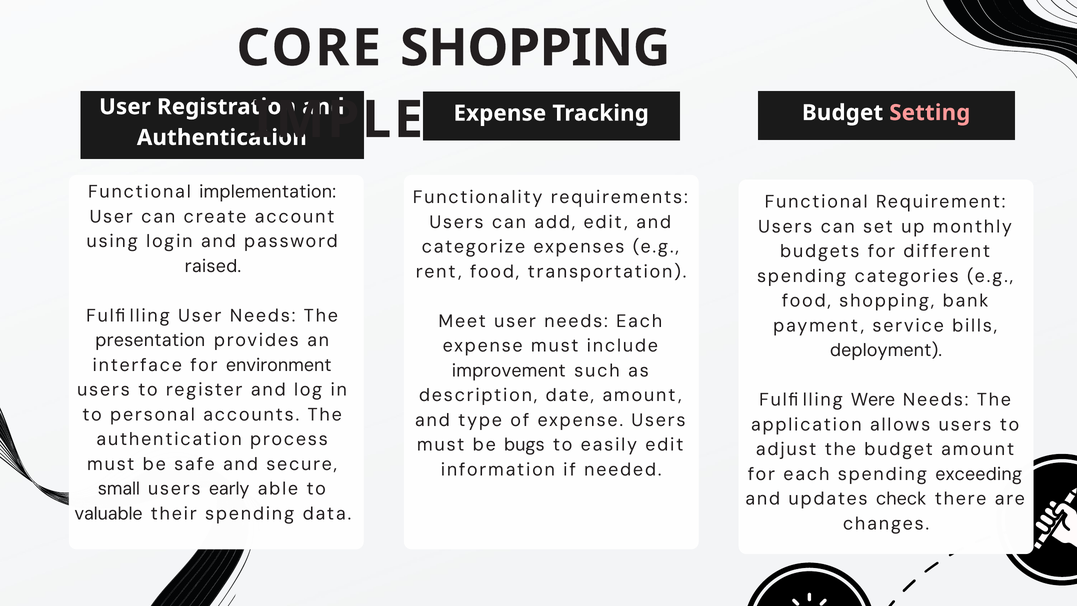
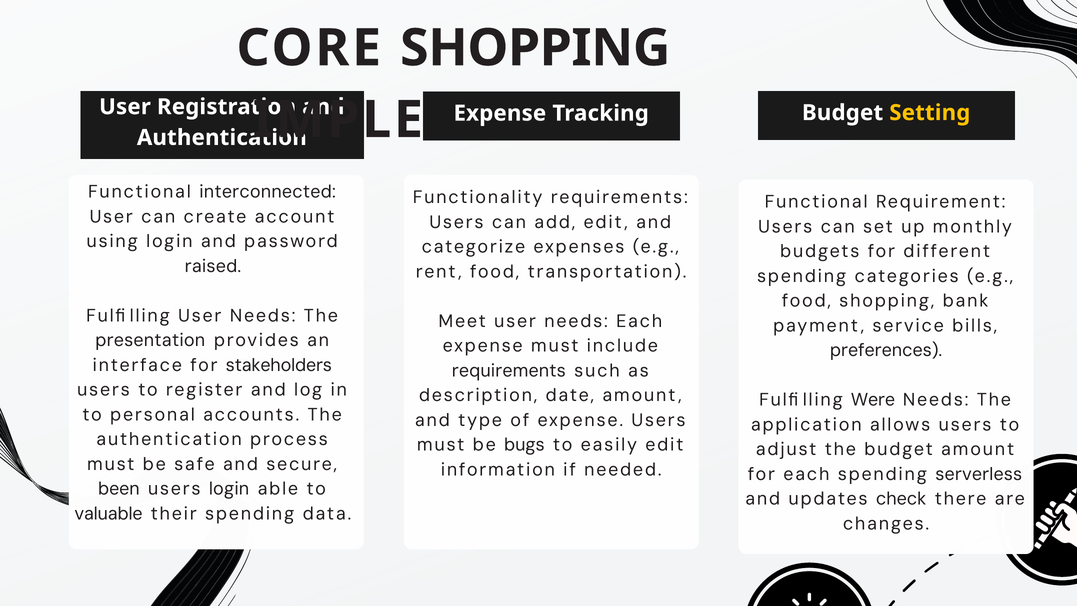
Setting colour: pink -> yellow
implementation: implementation -> interconnected
deployment: deployment -> preferences
environment: environment -> stakeholders
improvement at (509, 370): improvement -> requirements
exceeding: exceeding -> serverless
small: small -> been
users early: early -> login
